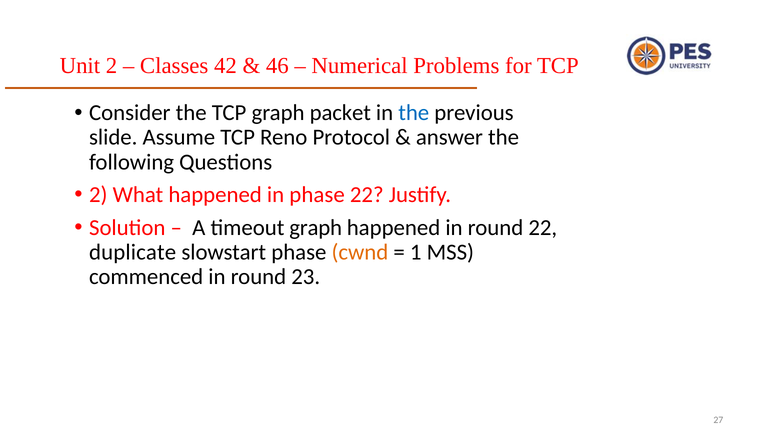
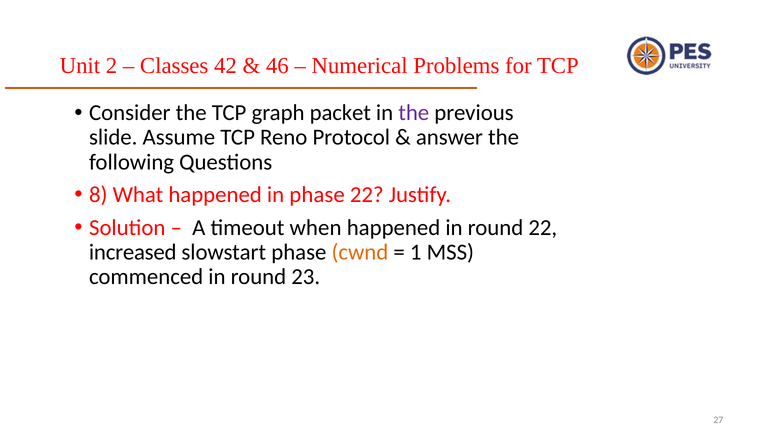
the at (414, 113) colour: blue -> purple
2 at (98, 195): 2 -> 8
timeout graph: graph -> when
duplicate: duplicate -> increased
